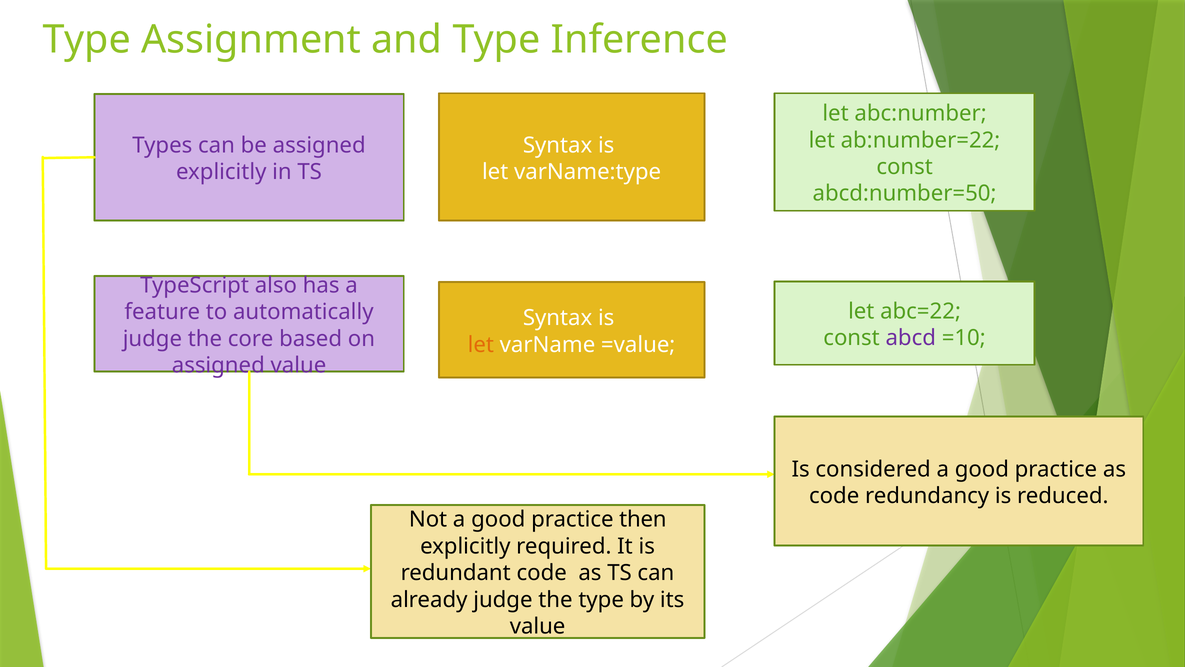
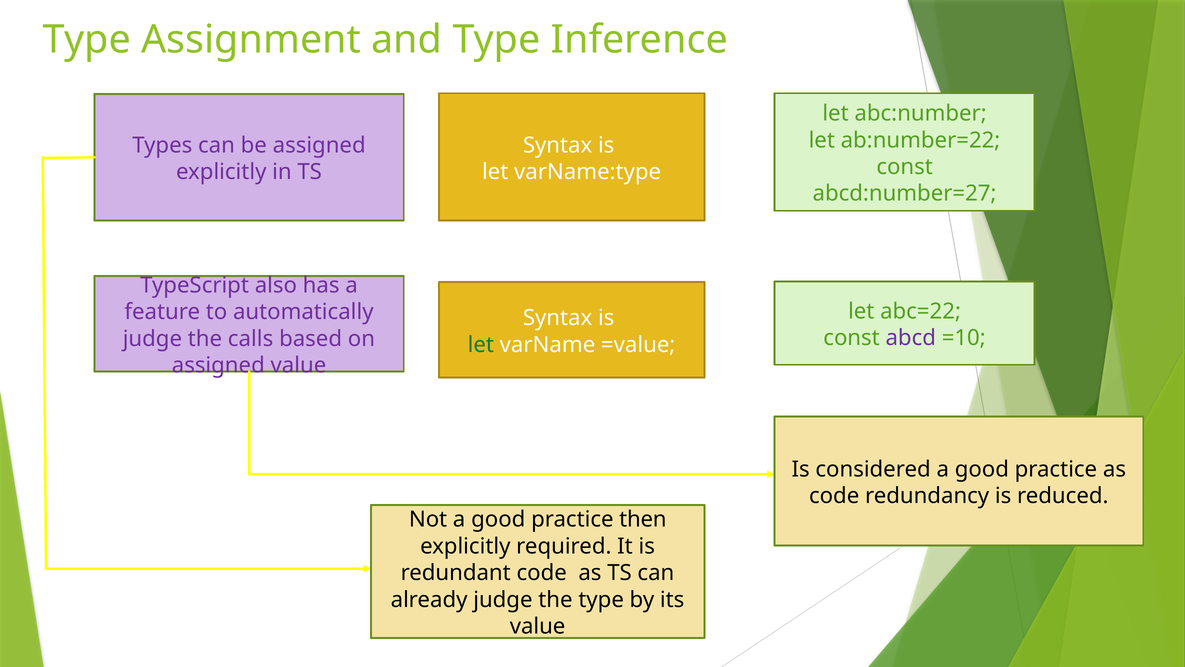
abcd:number=50: abcd:number=50 -> abcd:number=27
core: core -> calls
let at (481, 345) colour: orange -> green
